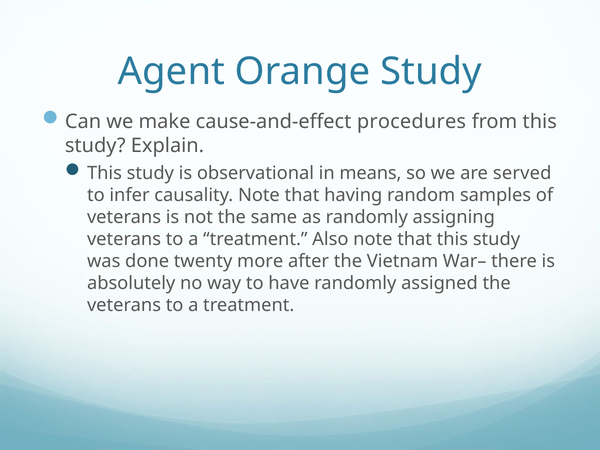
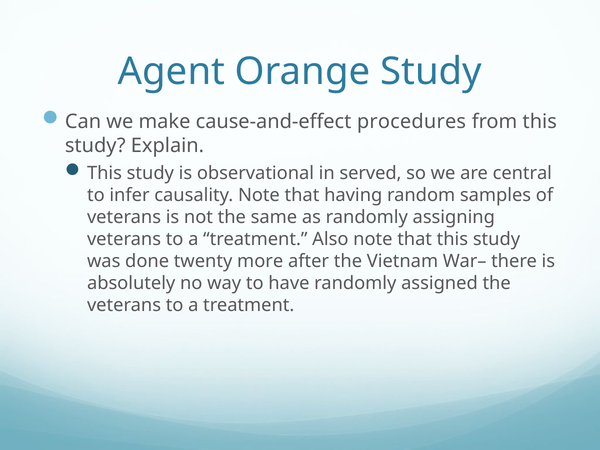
means: means -> served
served: served -> central
